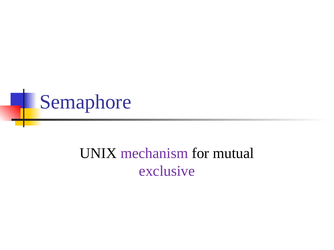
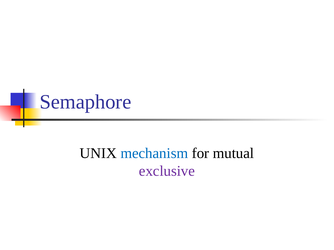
mechanism colour: purple -> blue
